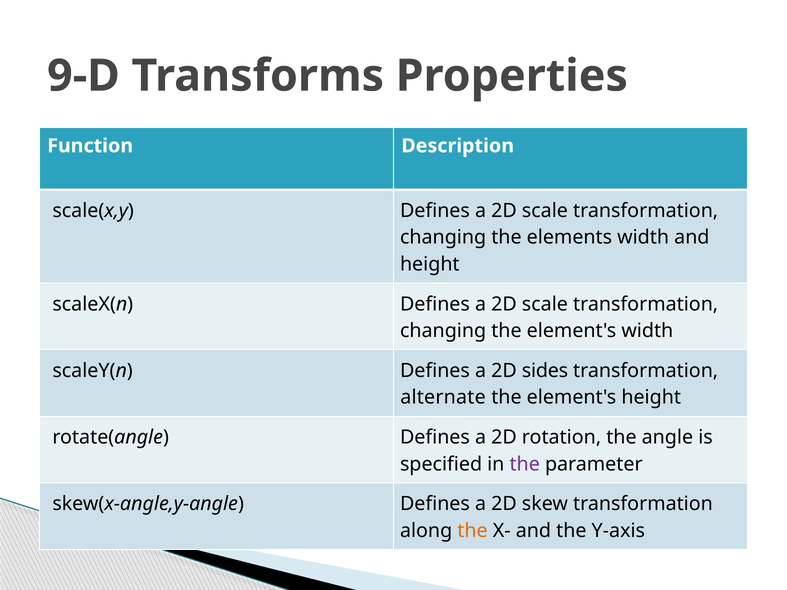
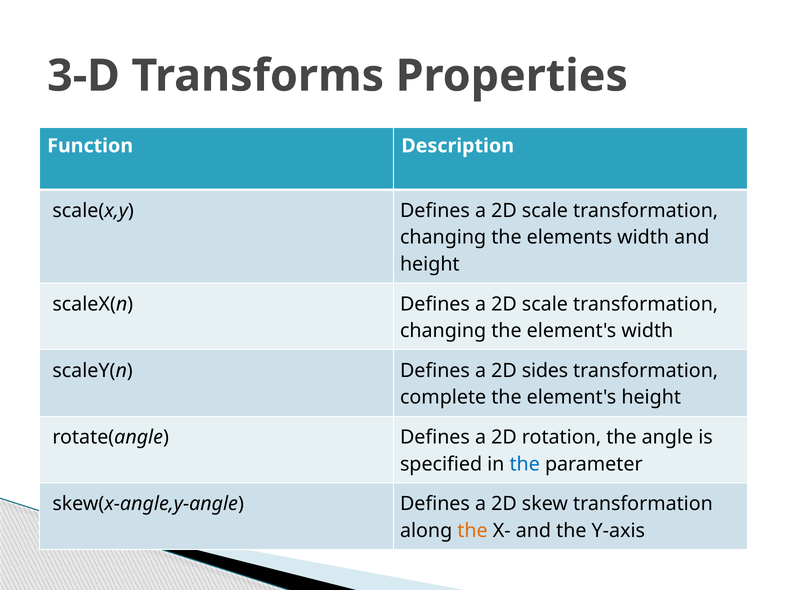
9-D: 9-D -> 3-D
alternate: alternate -> complete
the at (525, 464) colour: purple -> blue
